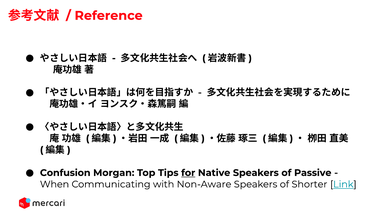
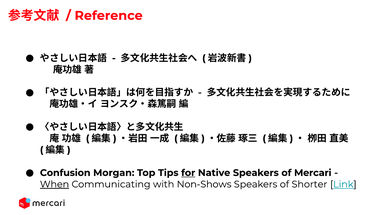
Passive: Passive -> Mercari
When underline: none -> present
Non-Aware: Non-Aware -> Non-Shows
